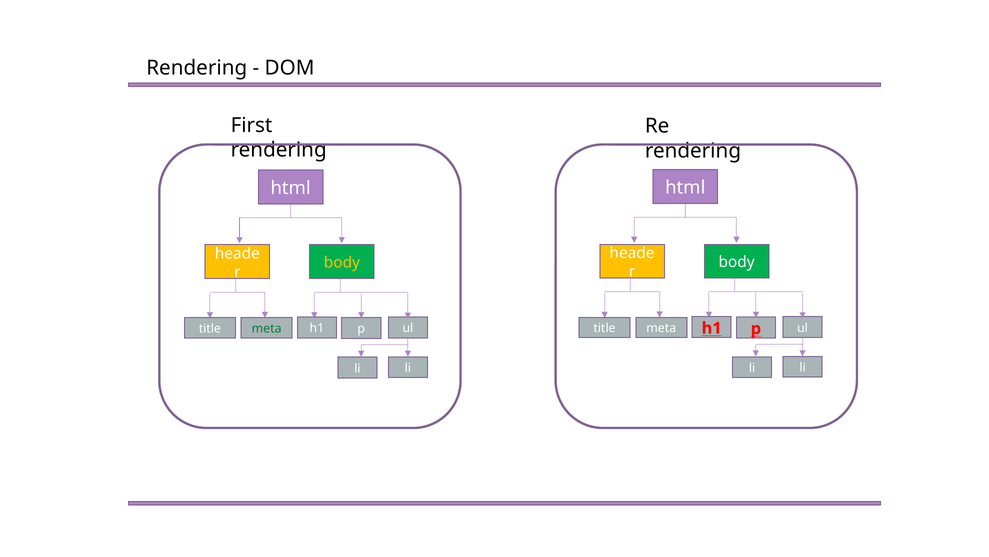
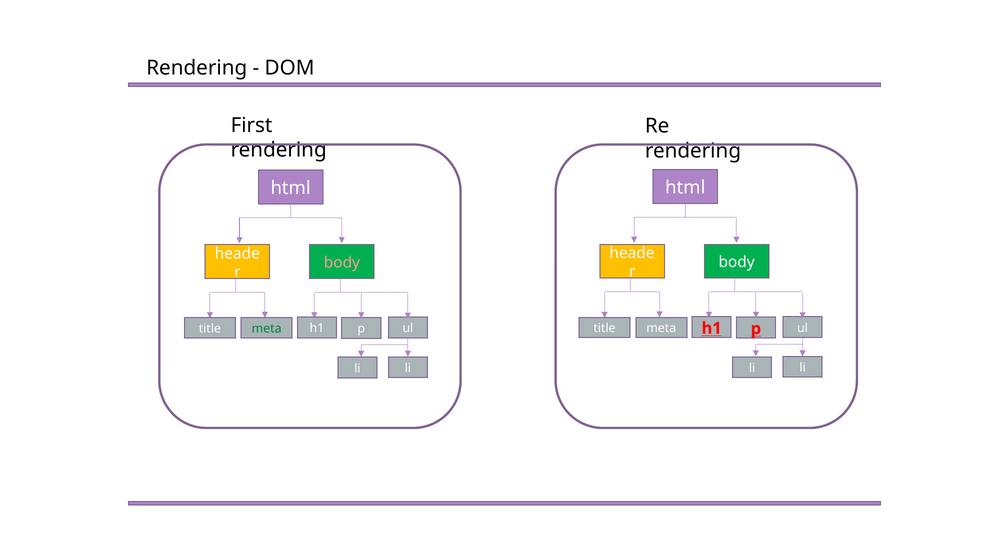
body at (342, 262) colour: yellow -> pink
